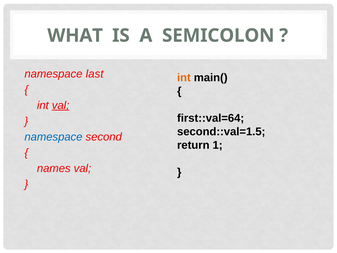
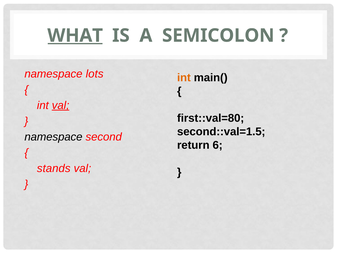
WHAT underline: none -> present
last: last -> lots
first::val=64: first::val=64 -> first::val=80
namespace at (53, 137) colour: blue -> black
1: 1 -> 6
names: names -> stands
